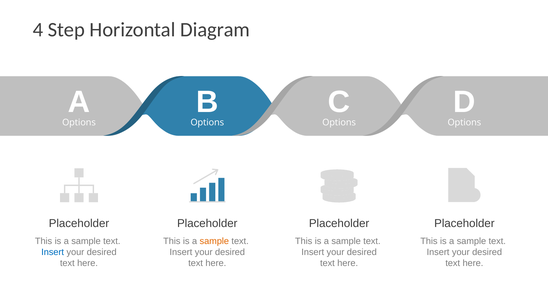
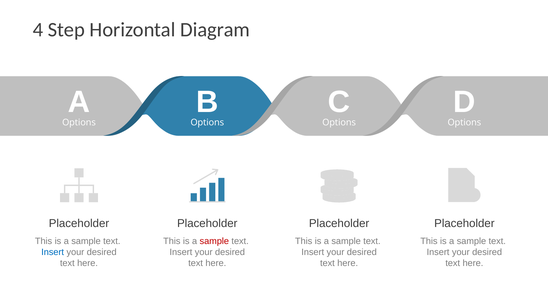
sample at (214, 241) colour: orange -> red
